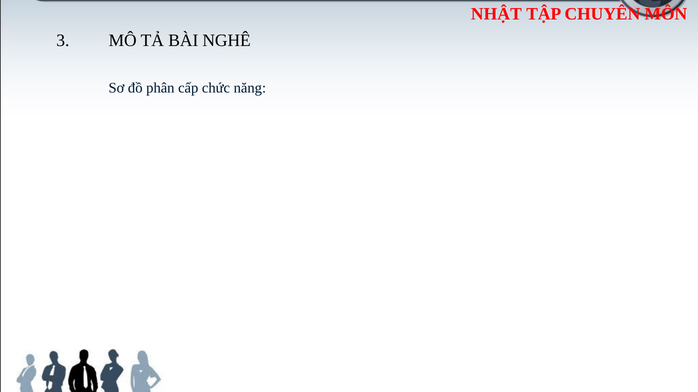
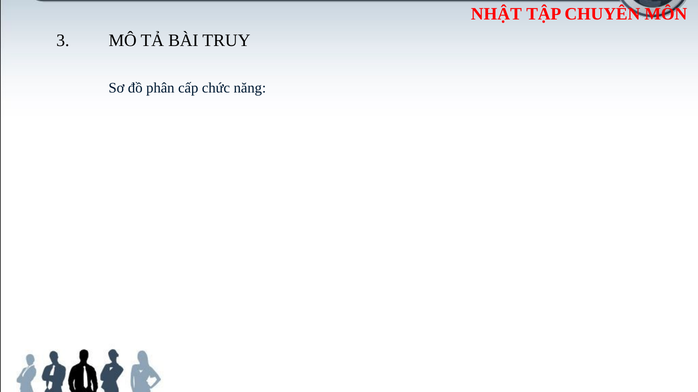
NGHÊ: NGHÊ -> TRUY
